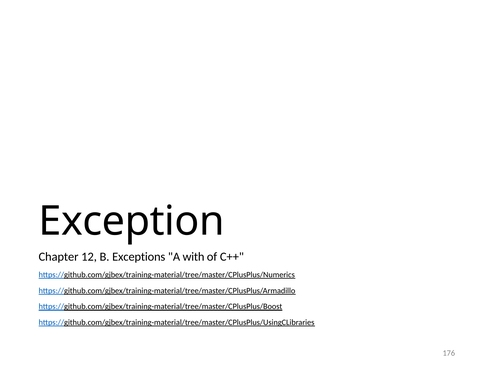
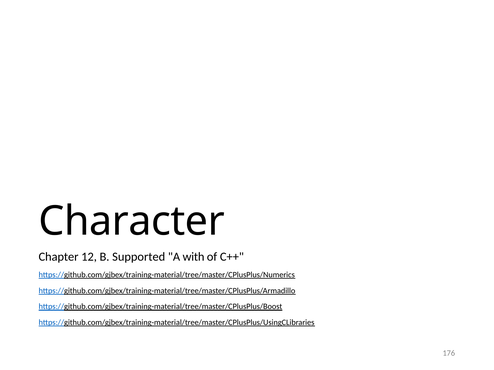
Exception: Exception -> Character
Exceptions: Exceptions -> Supported
